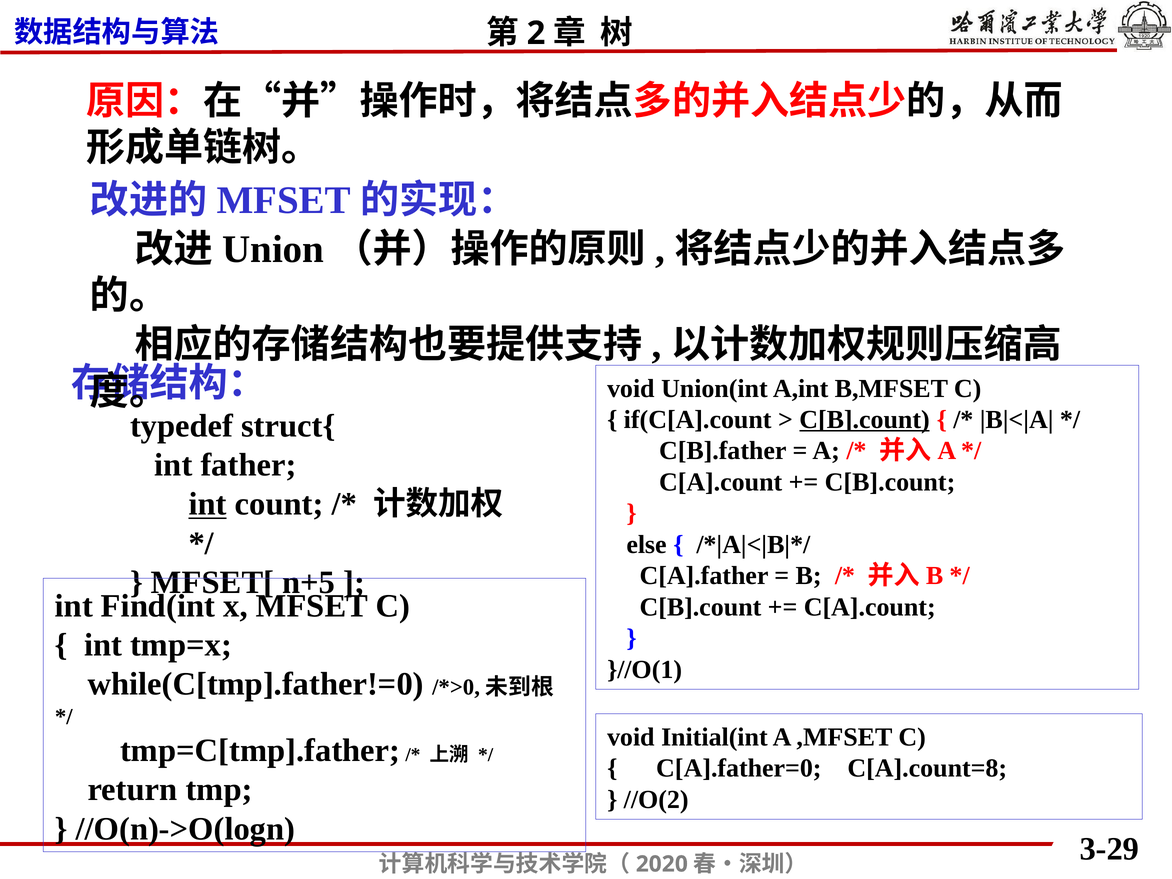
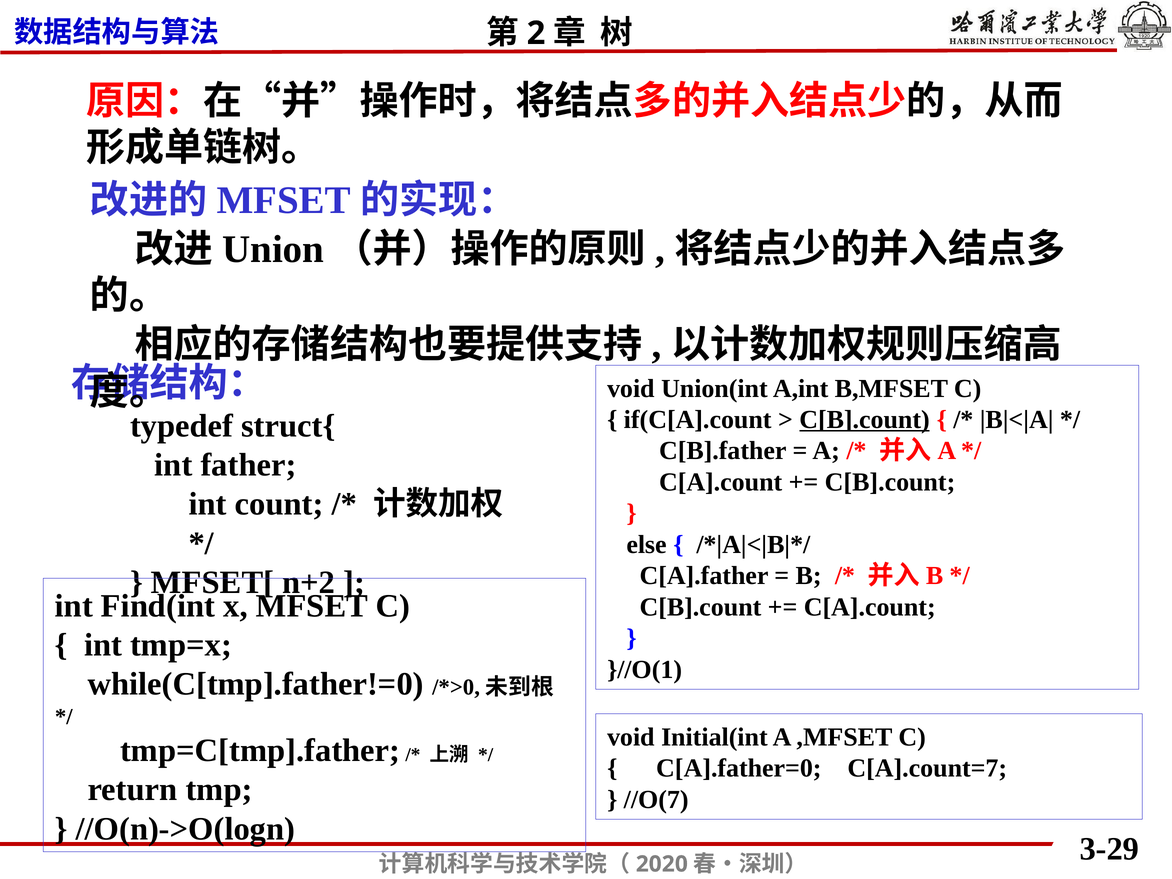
int at (208, 504) underline: present -> none
n+5: n+5 -> n+2
C[A].count=8: C[A].count=8 -> C[A].count=7
//O(2: //O(2 -> //O(7
